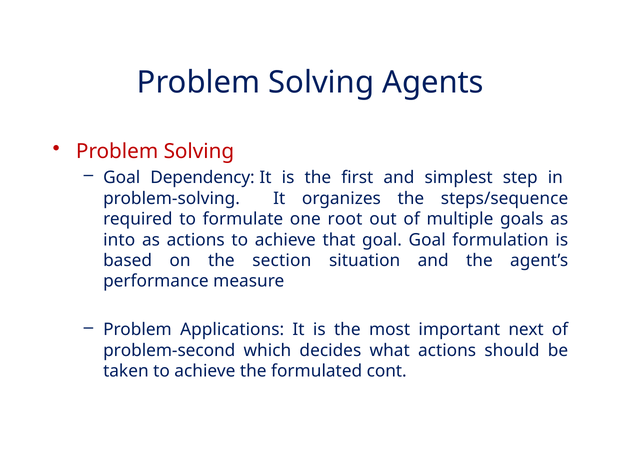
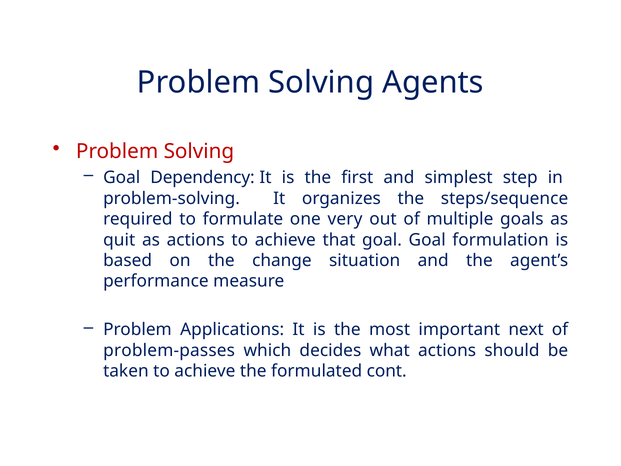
root: root -> very
into: into -> quit
section: section -> change
problem-second: problem-second -> problem-passes
